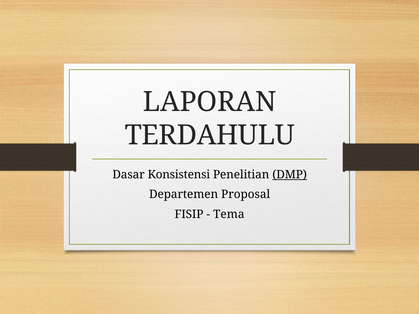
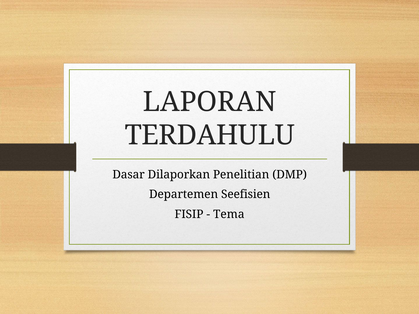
Konsistensi: Konsistensi -> Dilaporkan
DMP underline: present -> none
Proposal: Proposal -> Seefisien
